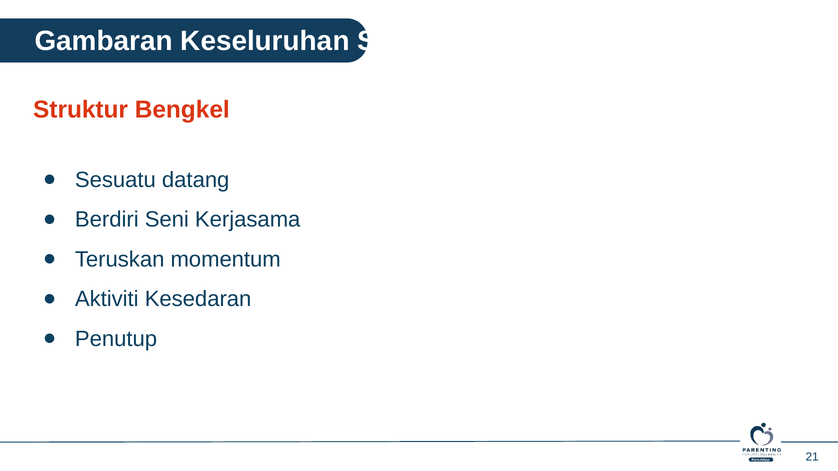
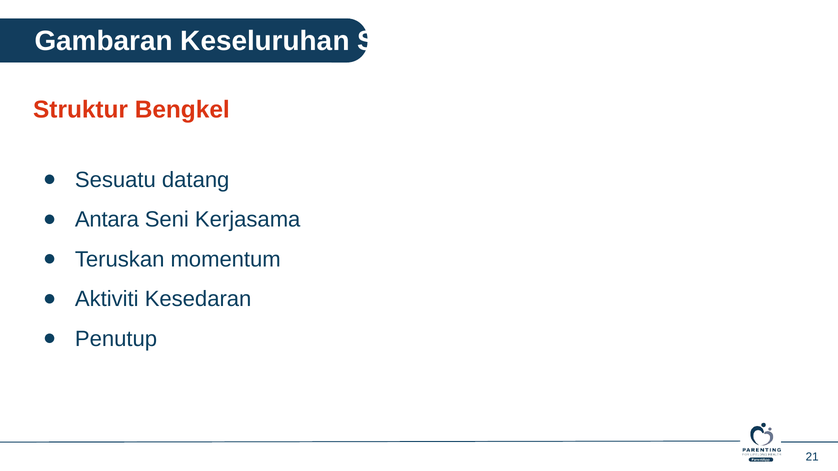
Berdiri: Berdiri -> Antara
